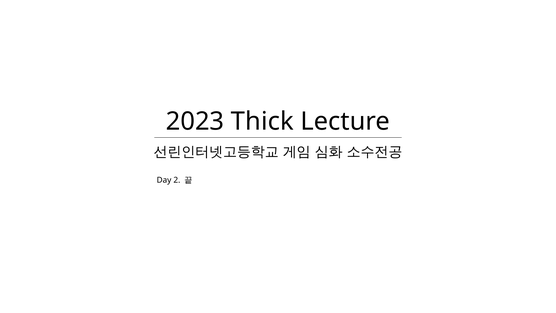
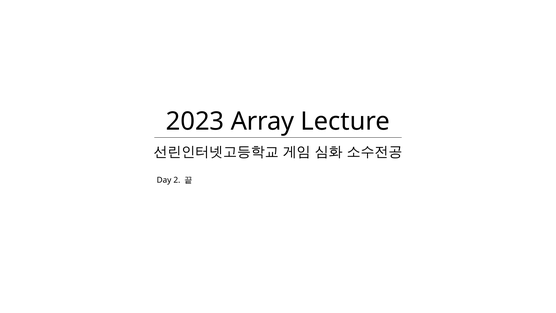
Thick: Thick -> Array
